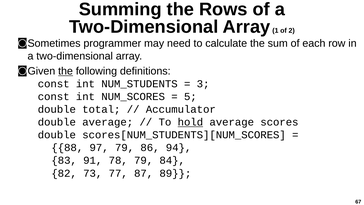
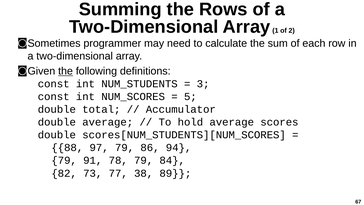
hold underline: present -> none
83 at (64, 160): 83 -> 79
87: 87 -> 38
